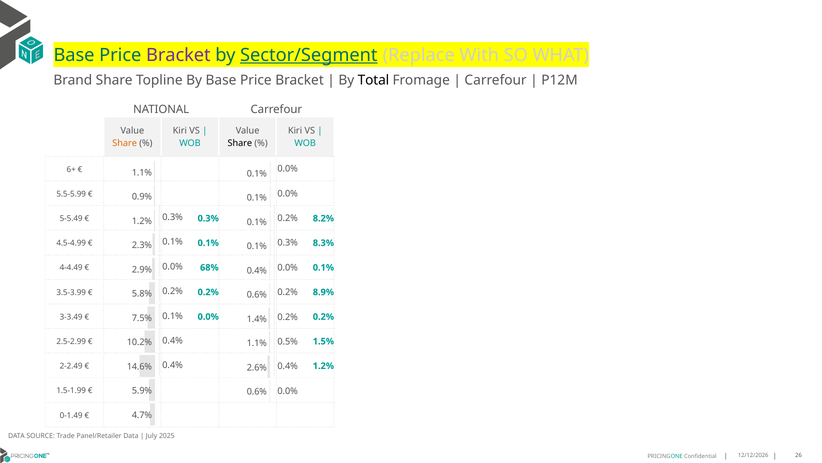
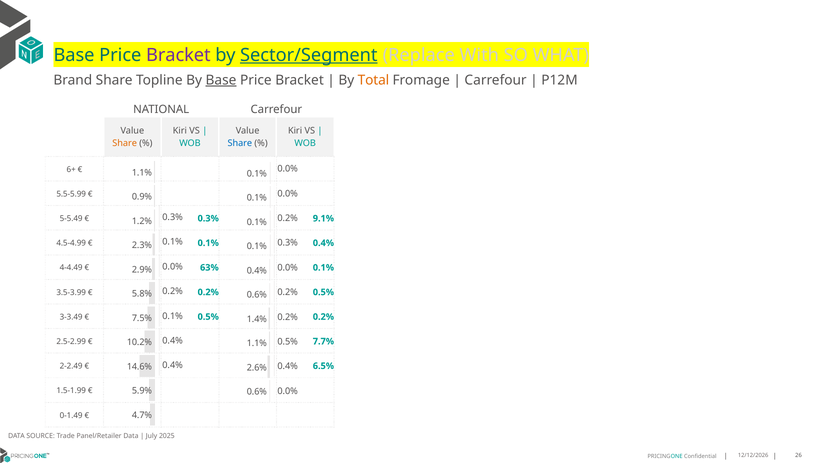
Base at (221, 80) underline: none -> present
Total colour: black -> orange
Share at (240, 143) colour: black -> blue
8.2%: 8.2% -> 9.1%
8.3% at (323, 243): 8.3% -> 0.4%
68%: 68% -> 63%
8.9% at (323, 292): 8.9% -> 0.5%
0.0% at (208, 316): 0.0% -> 0.5%
1.5%: 1.5% -> 7.7%
1.2% at (323, 365): 1.2% -> 6.5%
